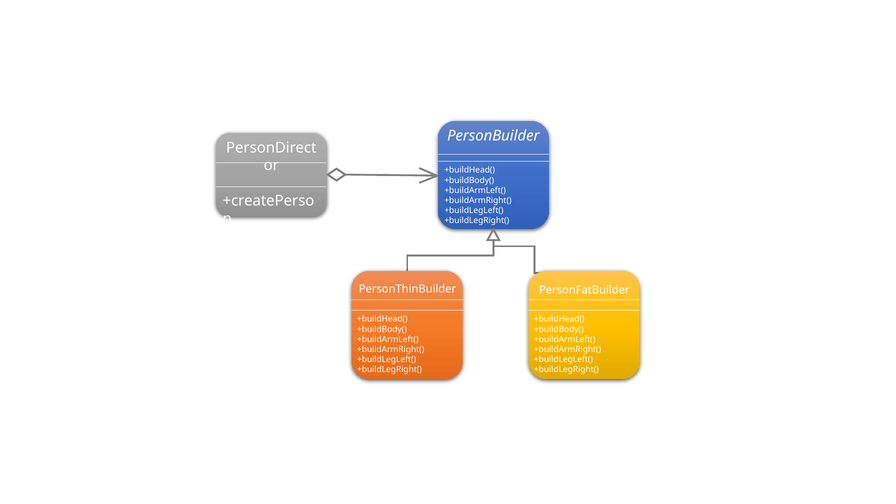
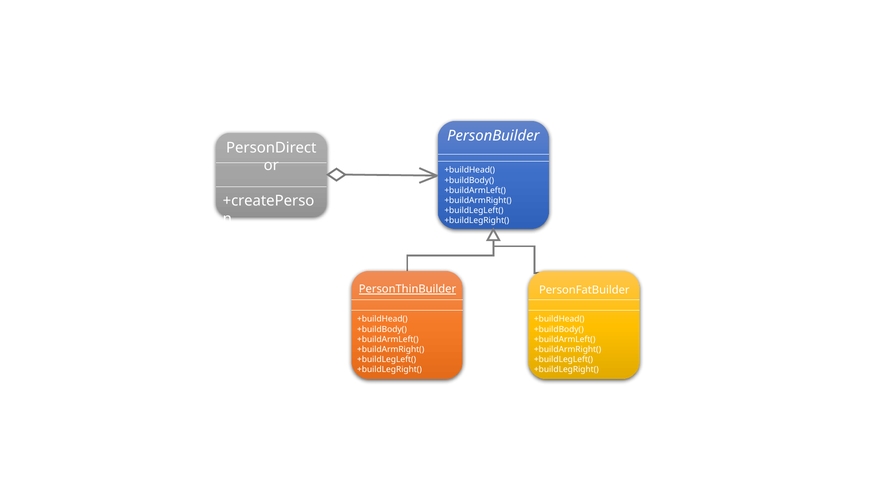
PersonThinBuilder underline: none -> present
